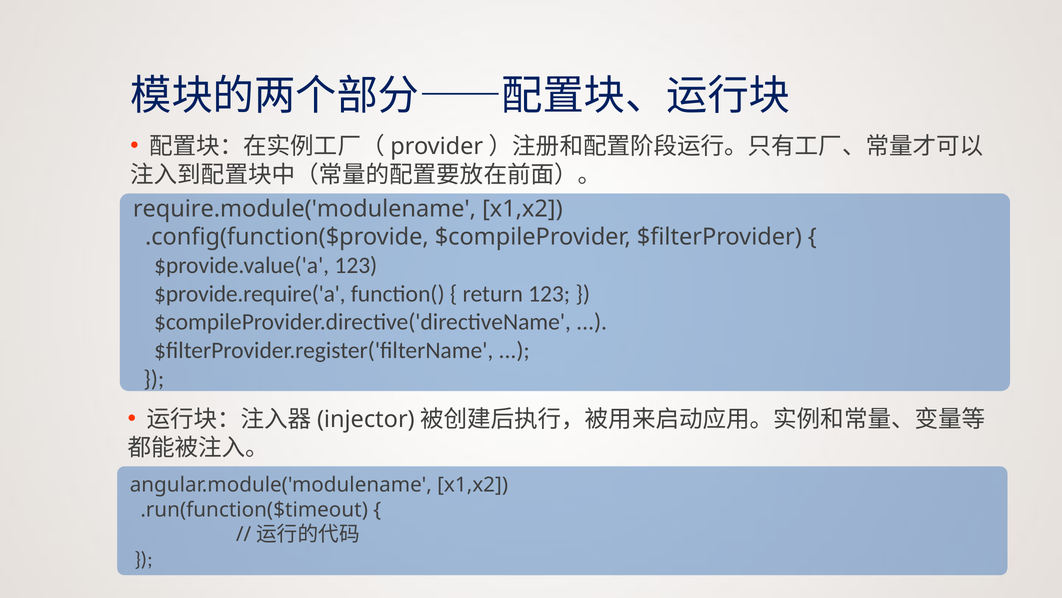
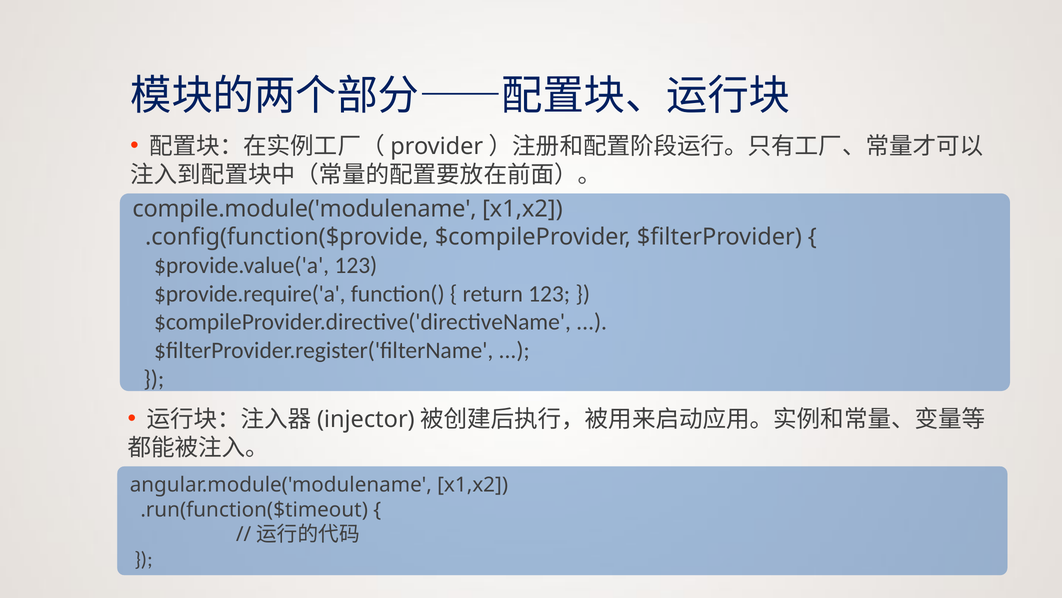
require.module('modulename: require.module('modulename -> compile.module('modulename
